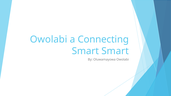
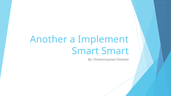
Owolabi at (49, 40): Owolabi -> Another
Connecting: Connecting -> Implement
